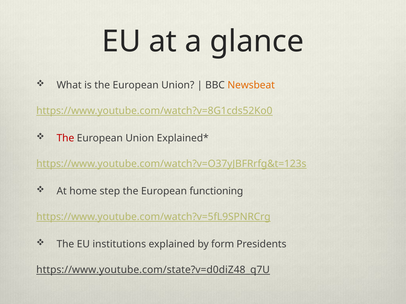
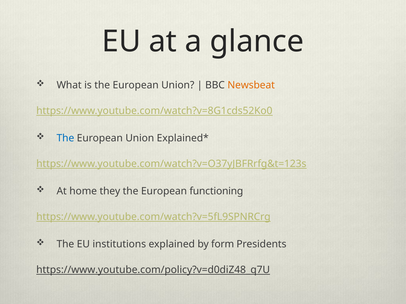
The at (65, 138) colour: red -> blue
step: step -> they
https://www.youtube.com/state?v=d0diZ48_q7U: https://www.youtube.com/state?v=d0diZ48_q7U -> https://www.youtube.com/policy?v=d0diZ48_q7U
